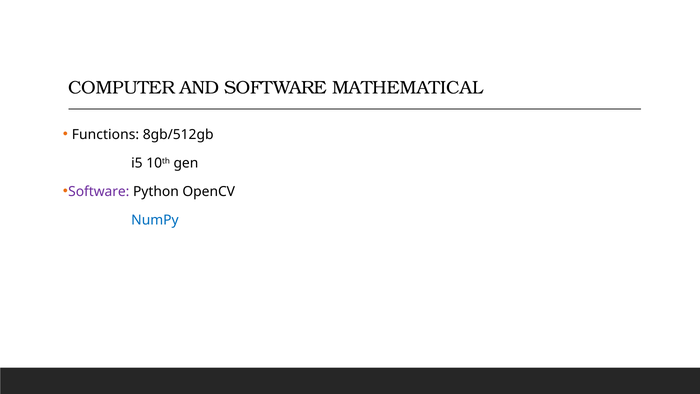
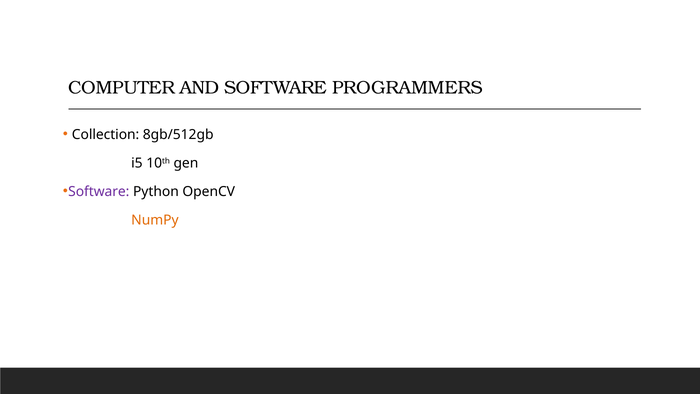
MATHEMATICAL: MATHEMATICAL -> PROGRAMMERS
Functions: Functions -> Collection
NumPy colour: blue -> orange
